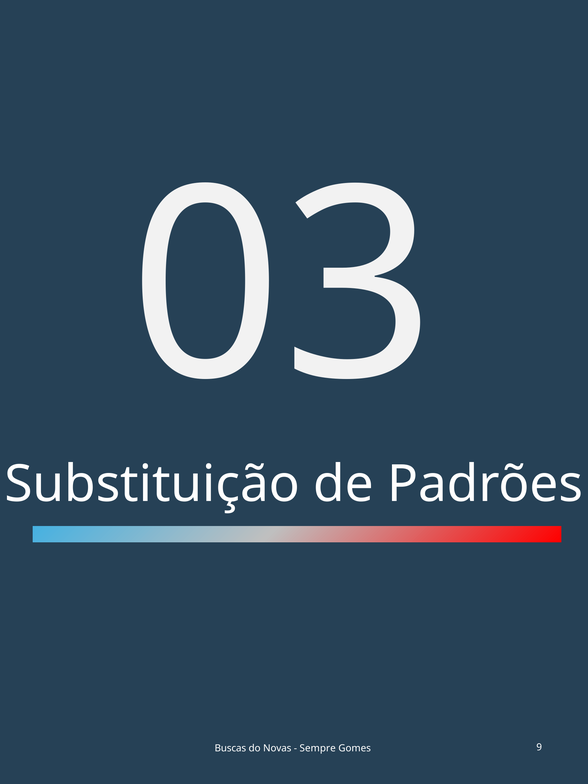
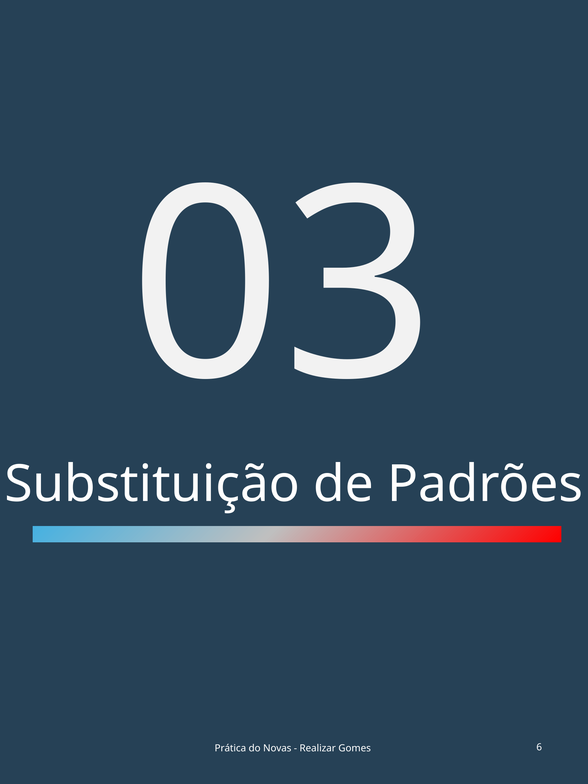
Buscas: Buscas -> Prática
Sempre: Sempre -> Realizar
9: 9 -> 6
